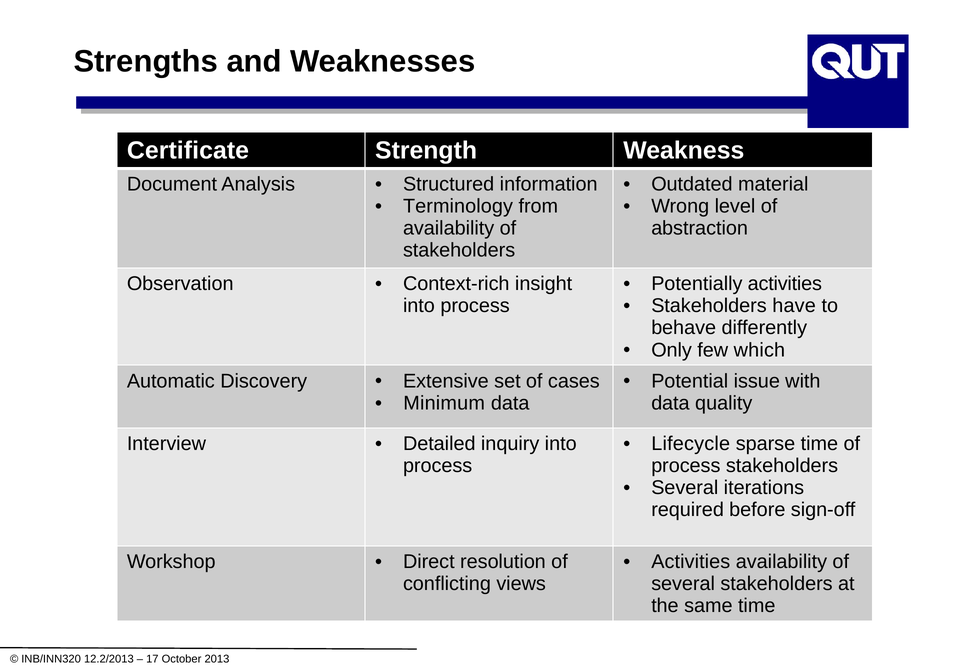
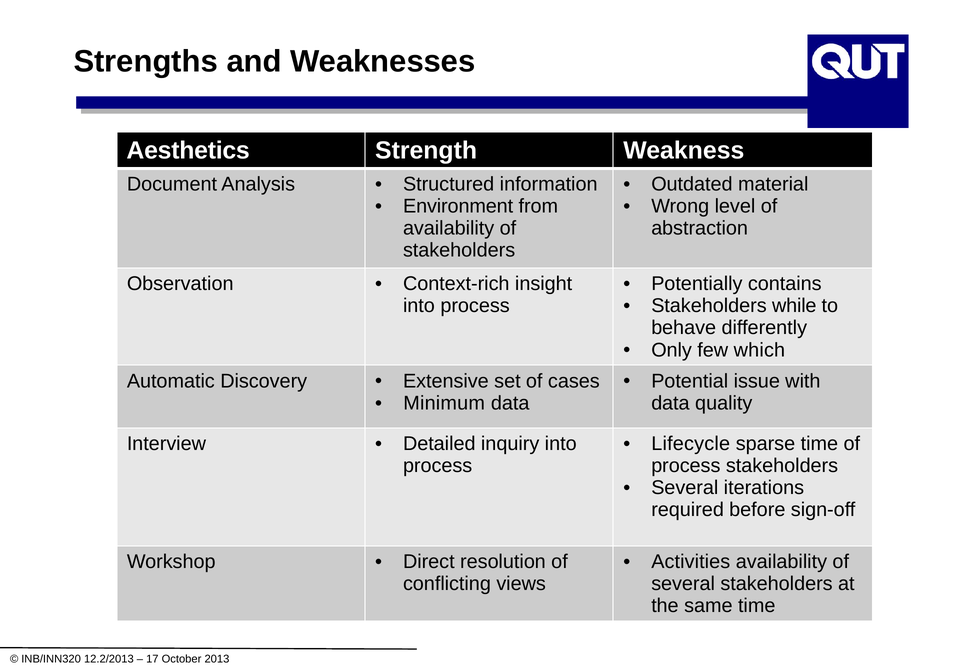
Certificate: Certificate -> Aesthetics
Terminology: Terminology -> Environment
Potentially activities: activities -> contains
have: have -> while
